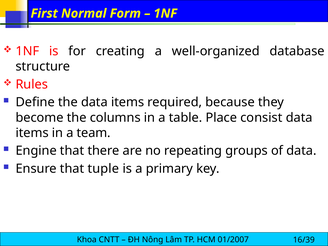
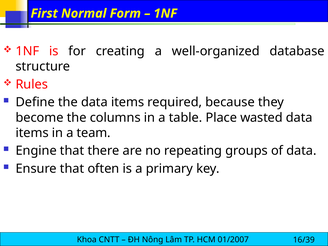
consist: consist -> wasted
tuple: tuple -> often
